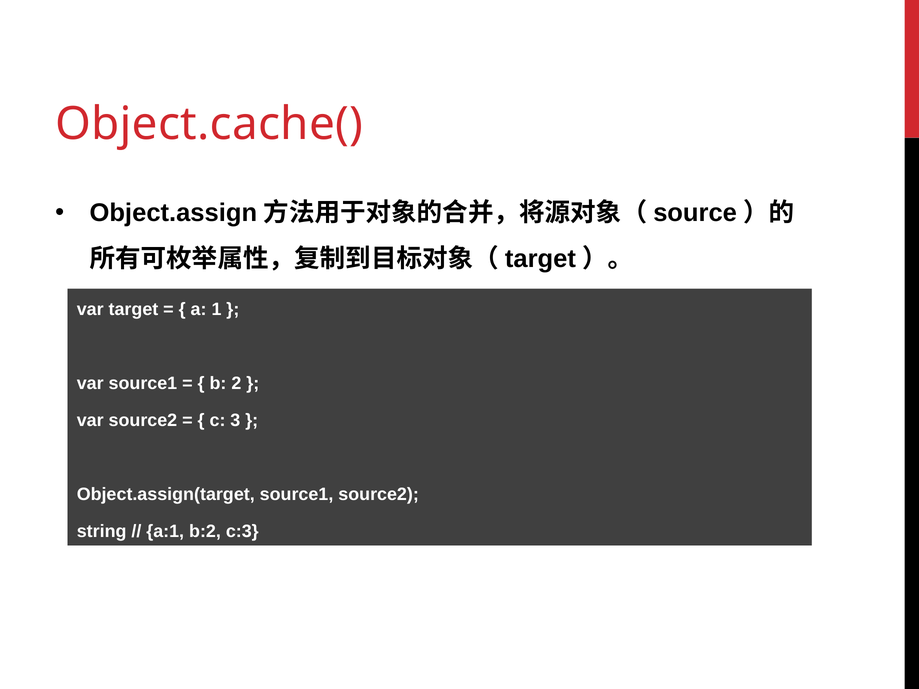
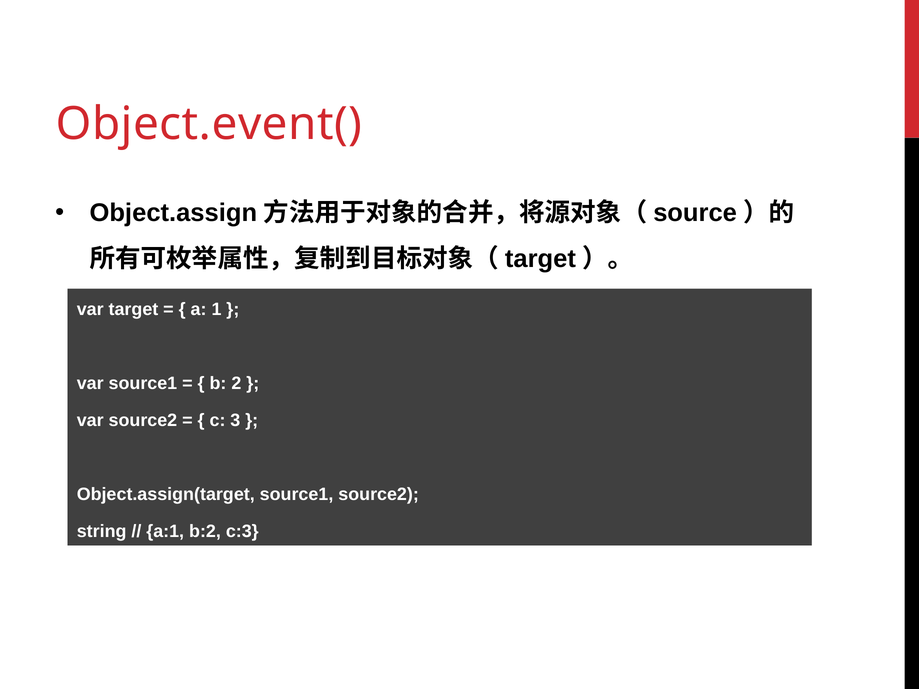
Object.cache(: Object.cache( -> Object.event(
